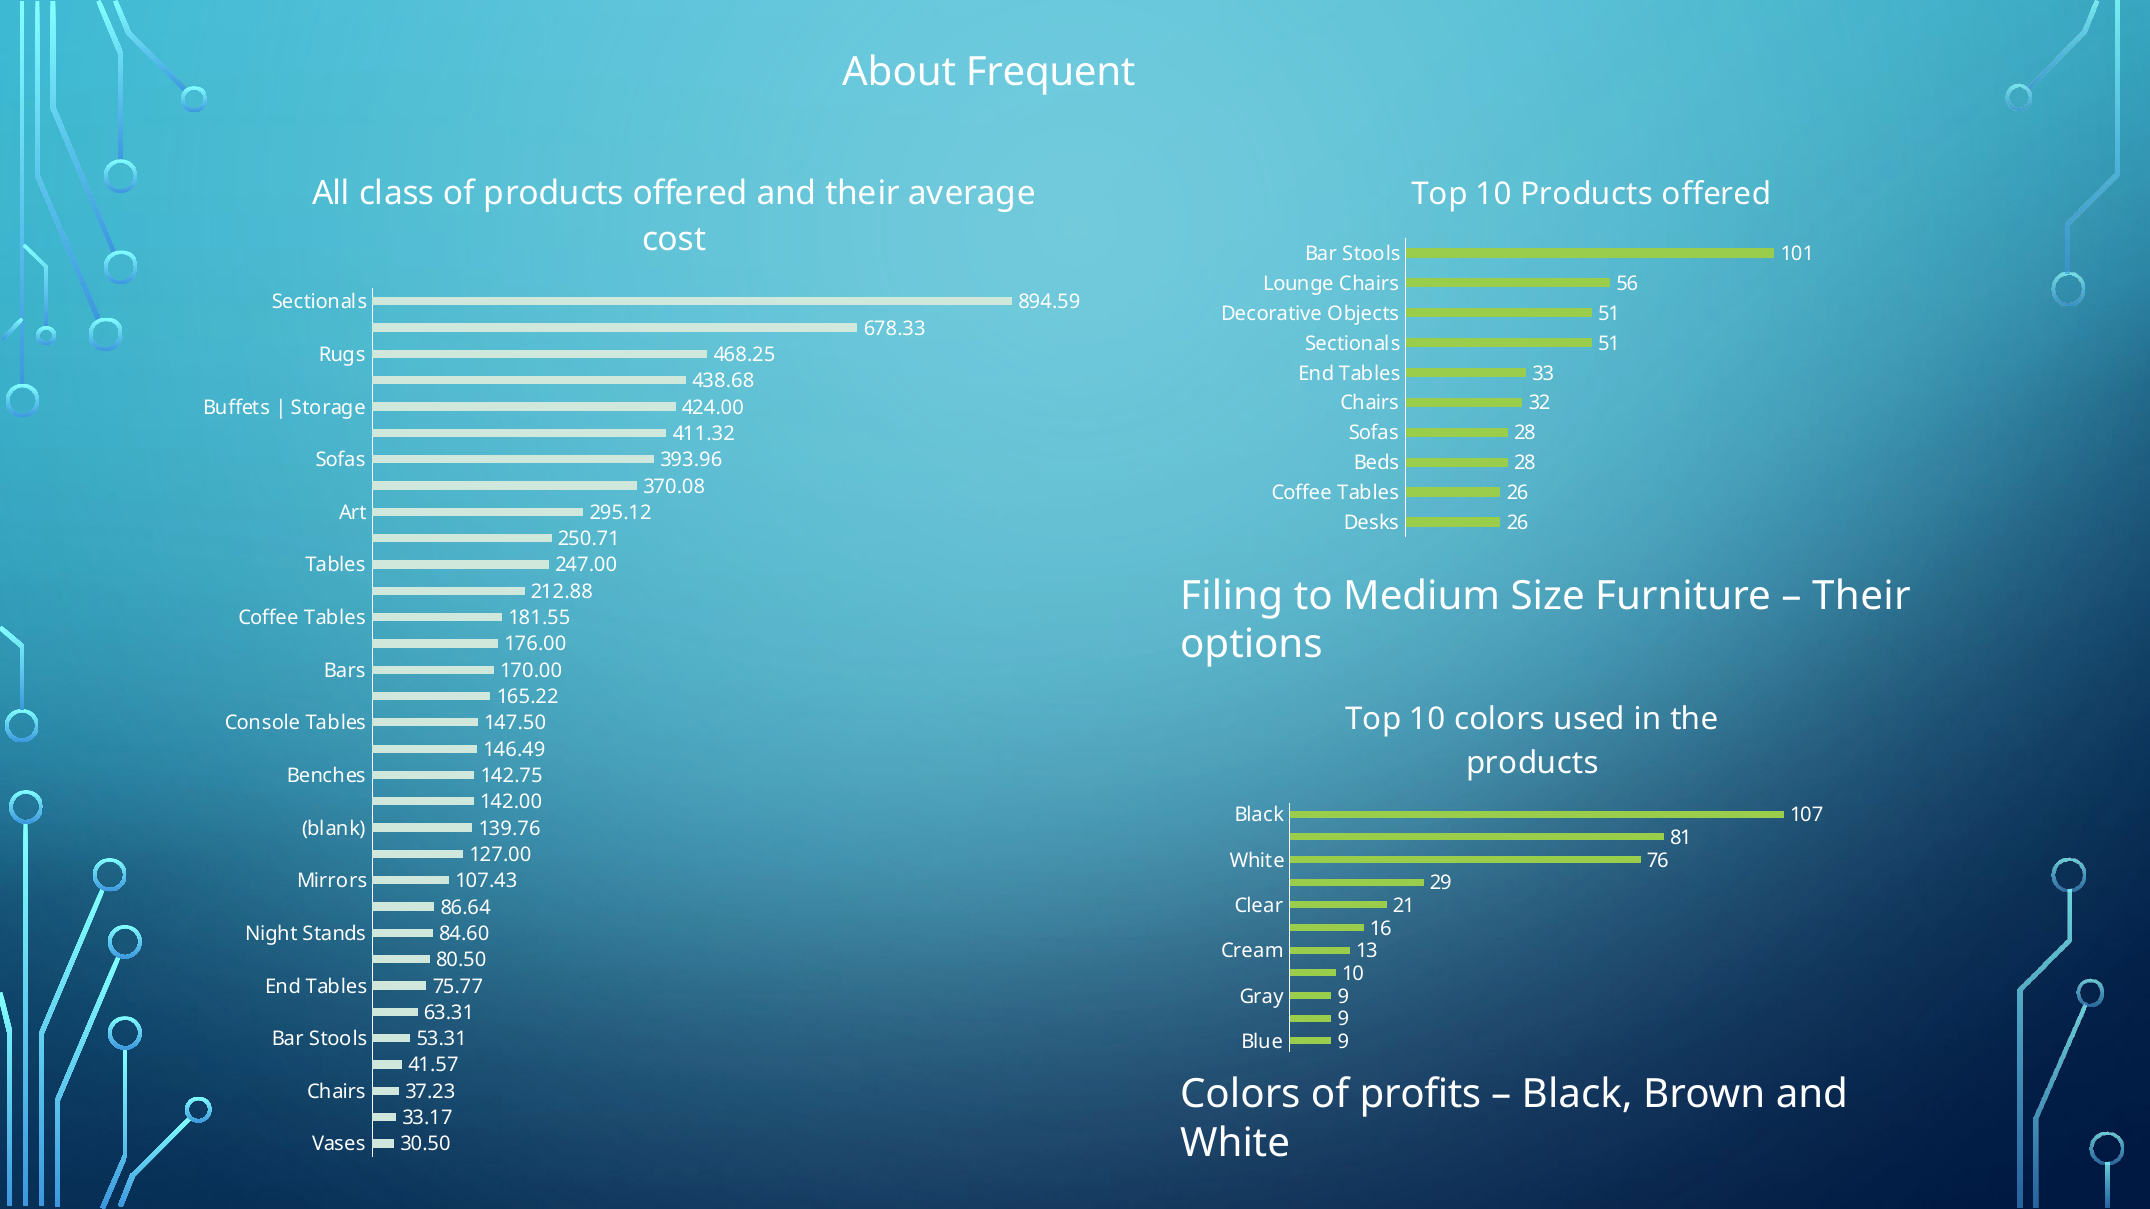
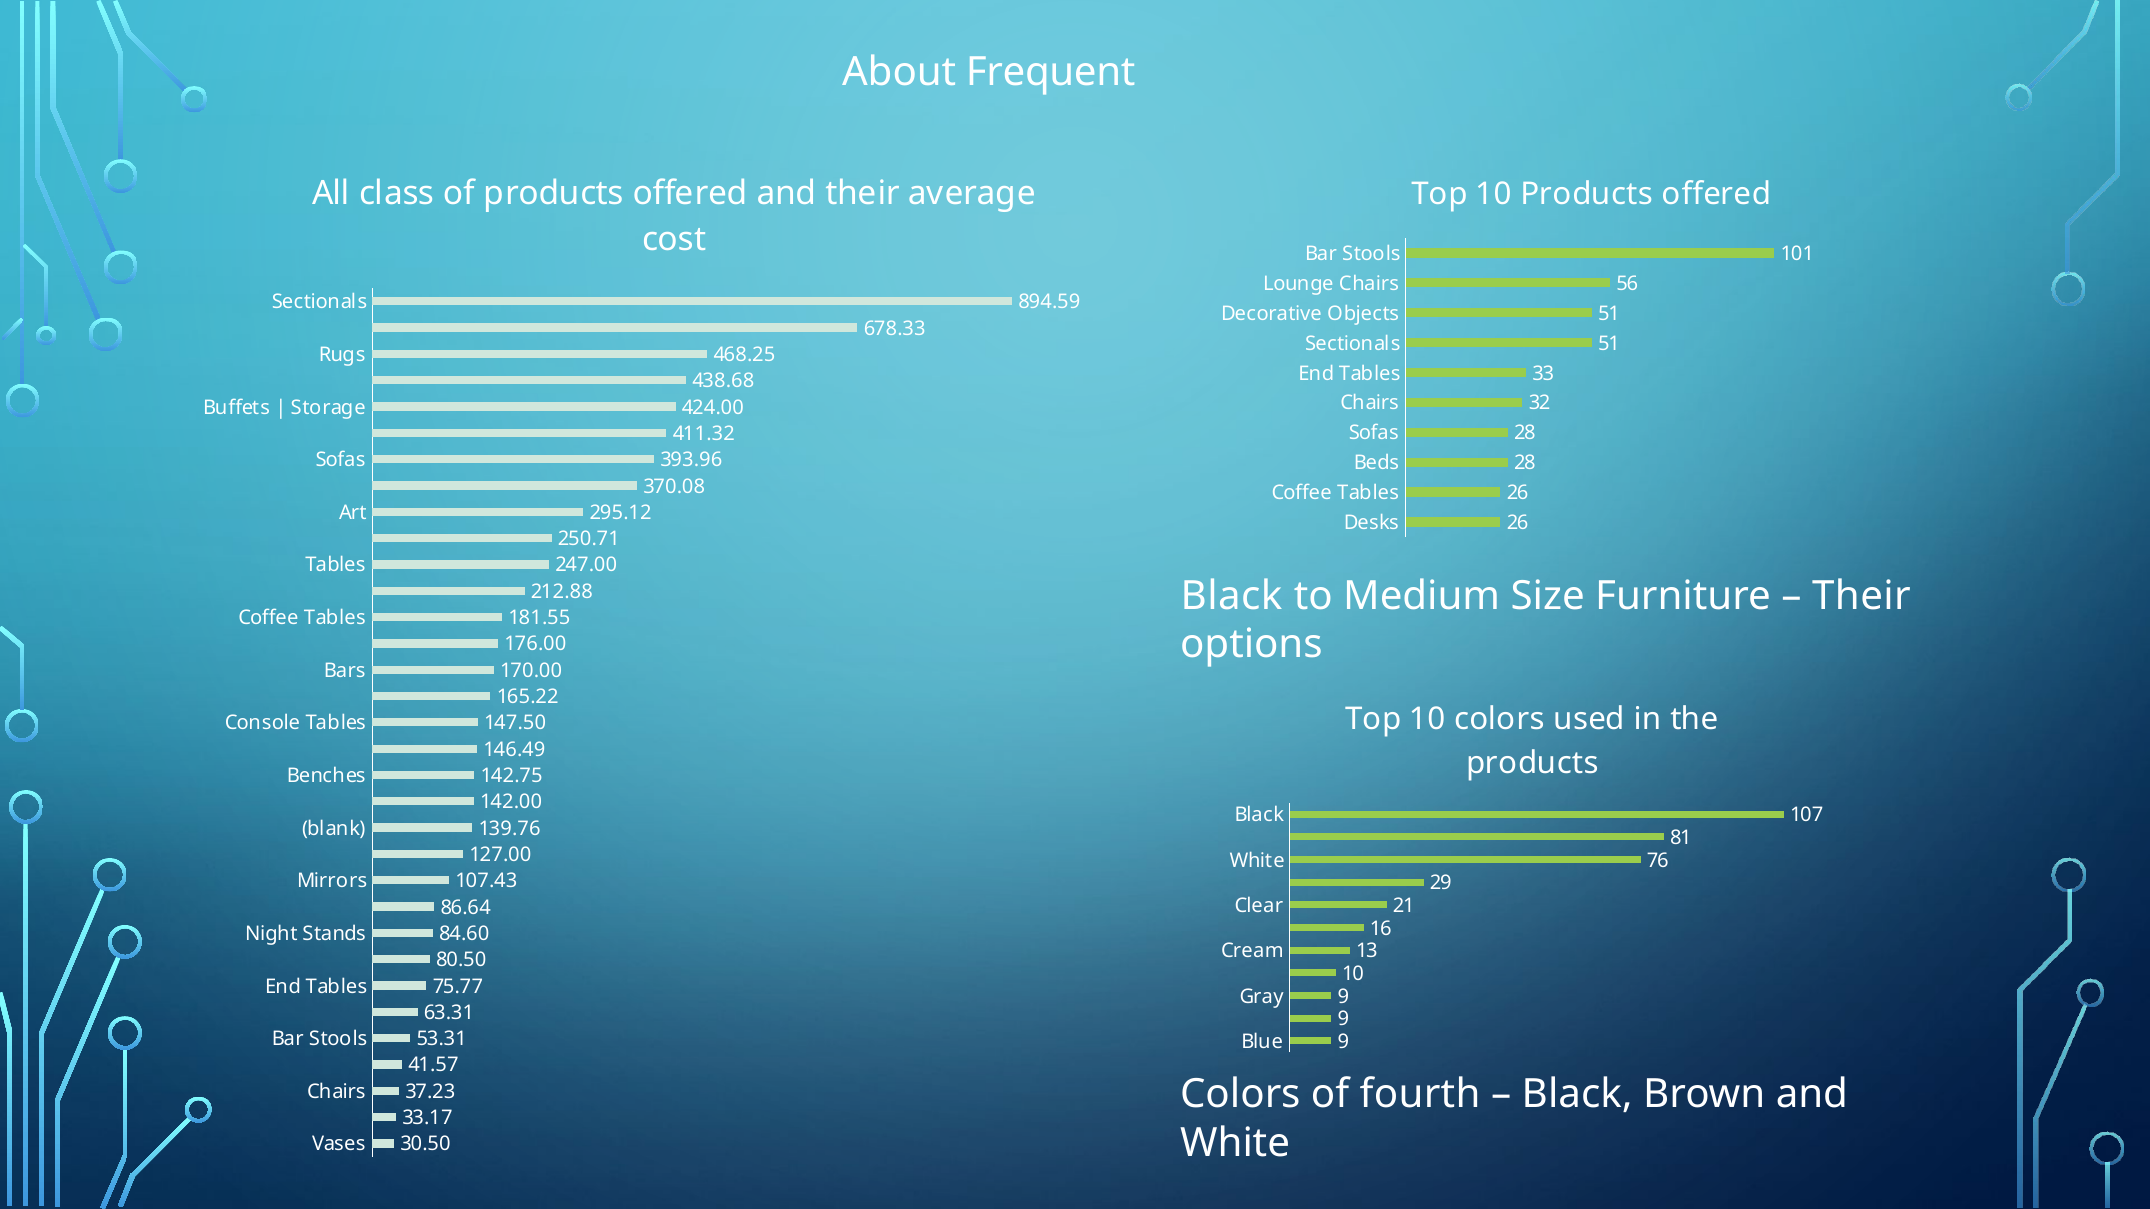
Filing at (1232, 596): Filing -> Black
profits: profits -> fourth
